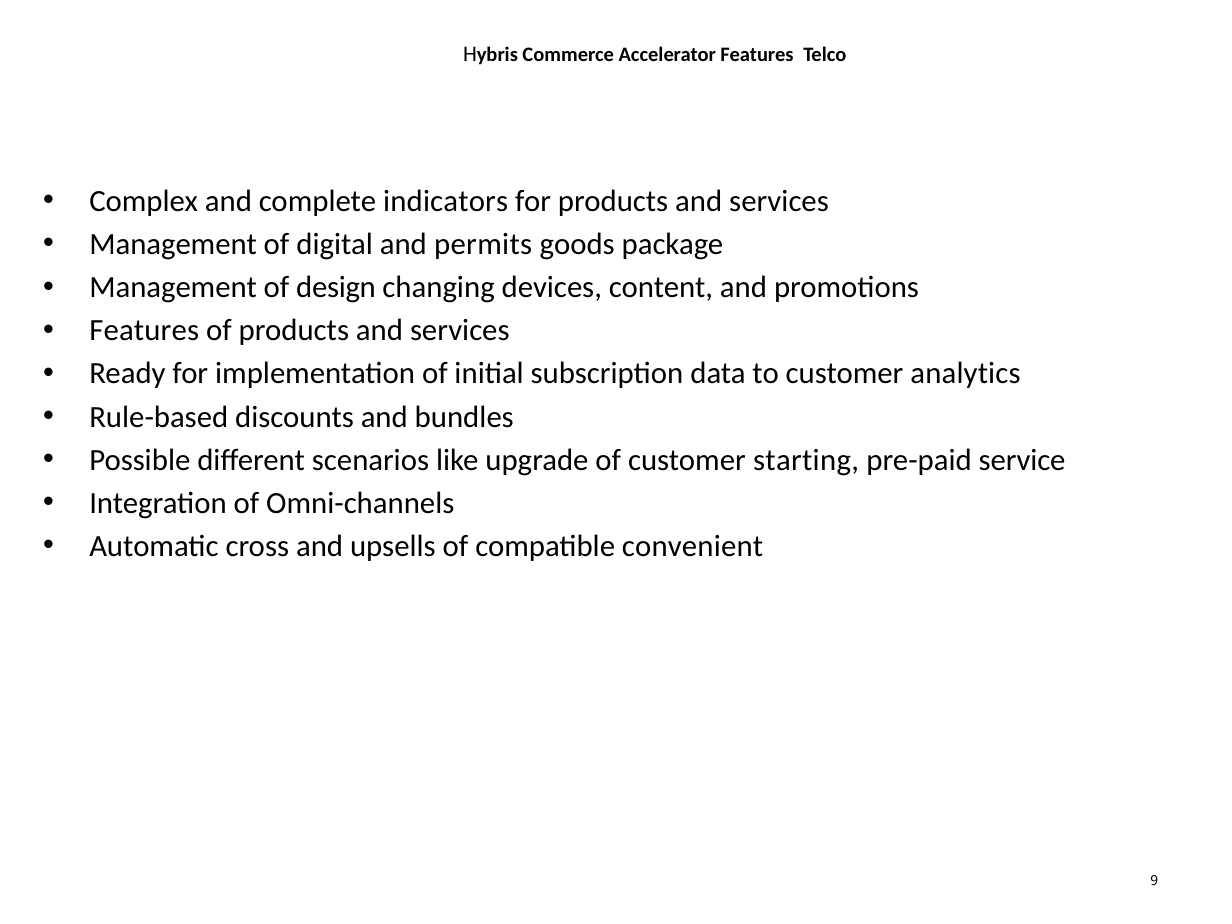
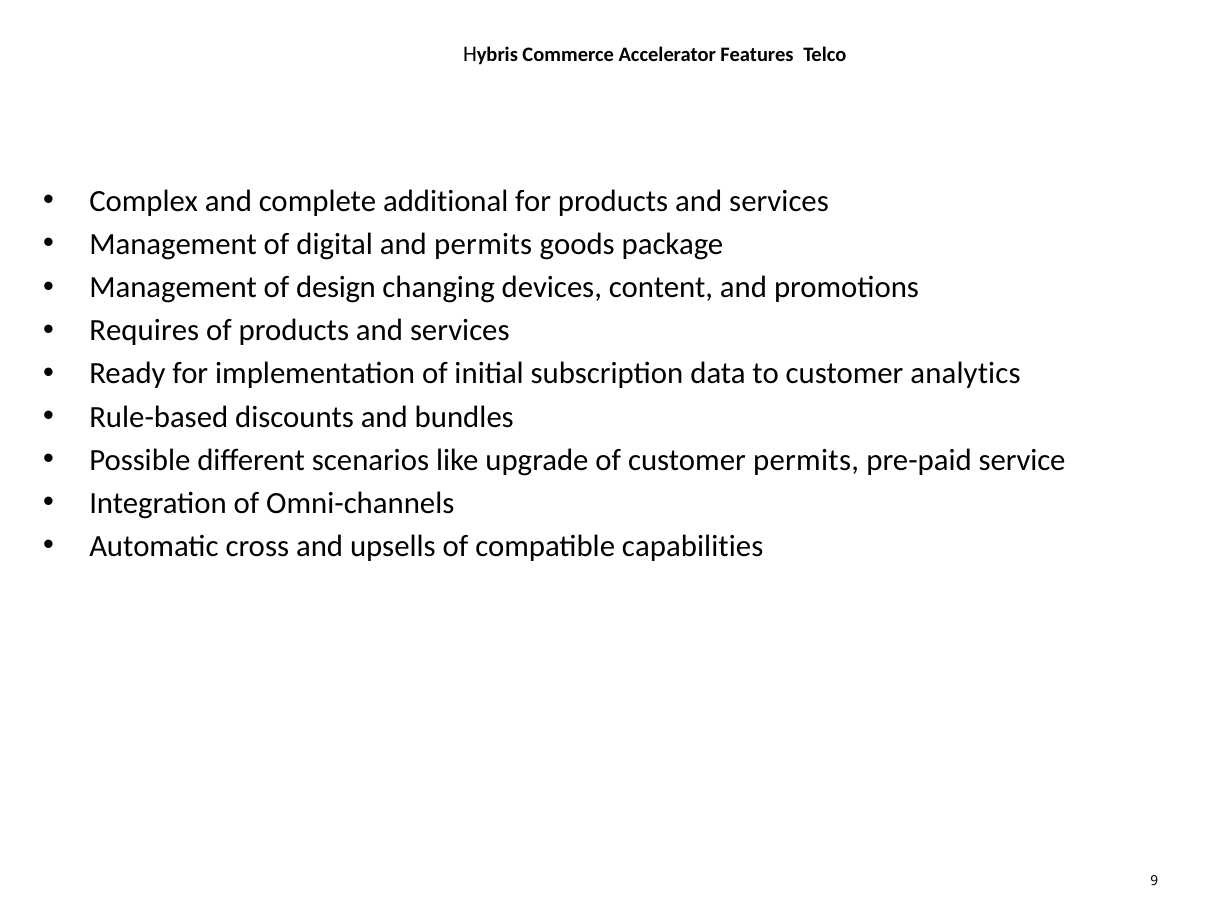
indicators: indicators -> additional
Features at (144, 331): Features -> Requires
customer starting: starting -> permits
convenient: convenient -> capabilities
